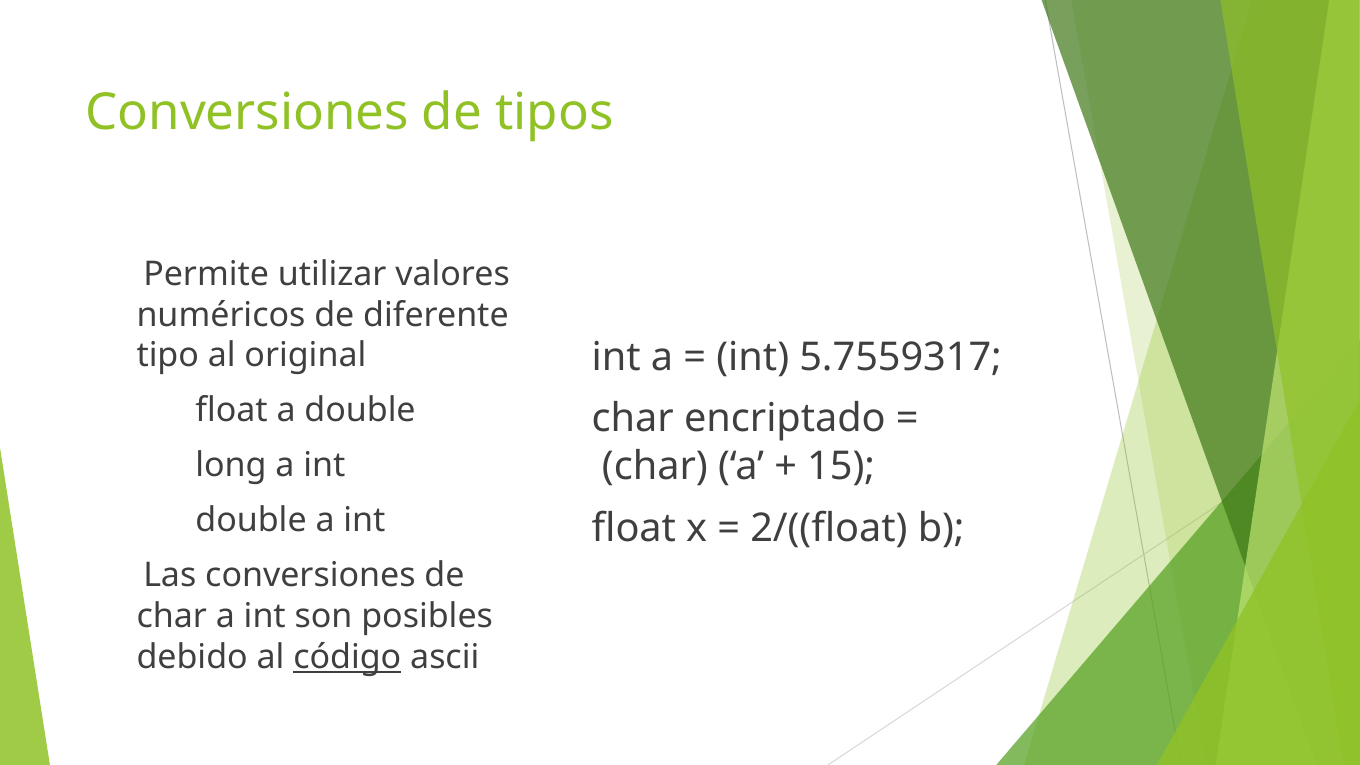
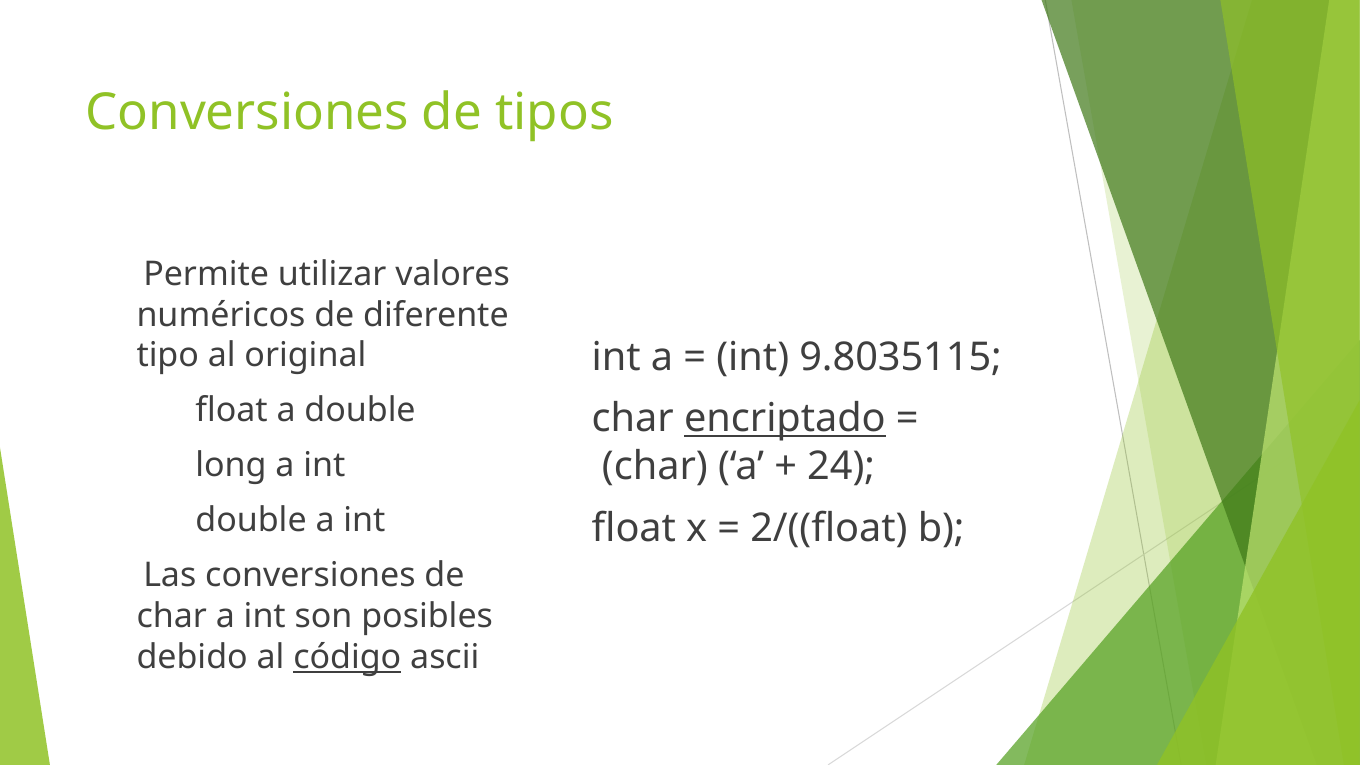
5.7559317: 5.7559317 -> 9.8035115
encriptado underline: none -> present
15: 15 -> 24
